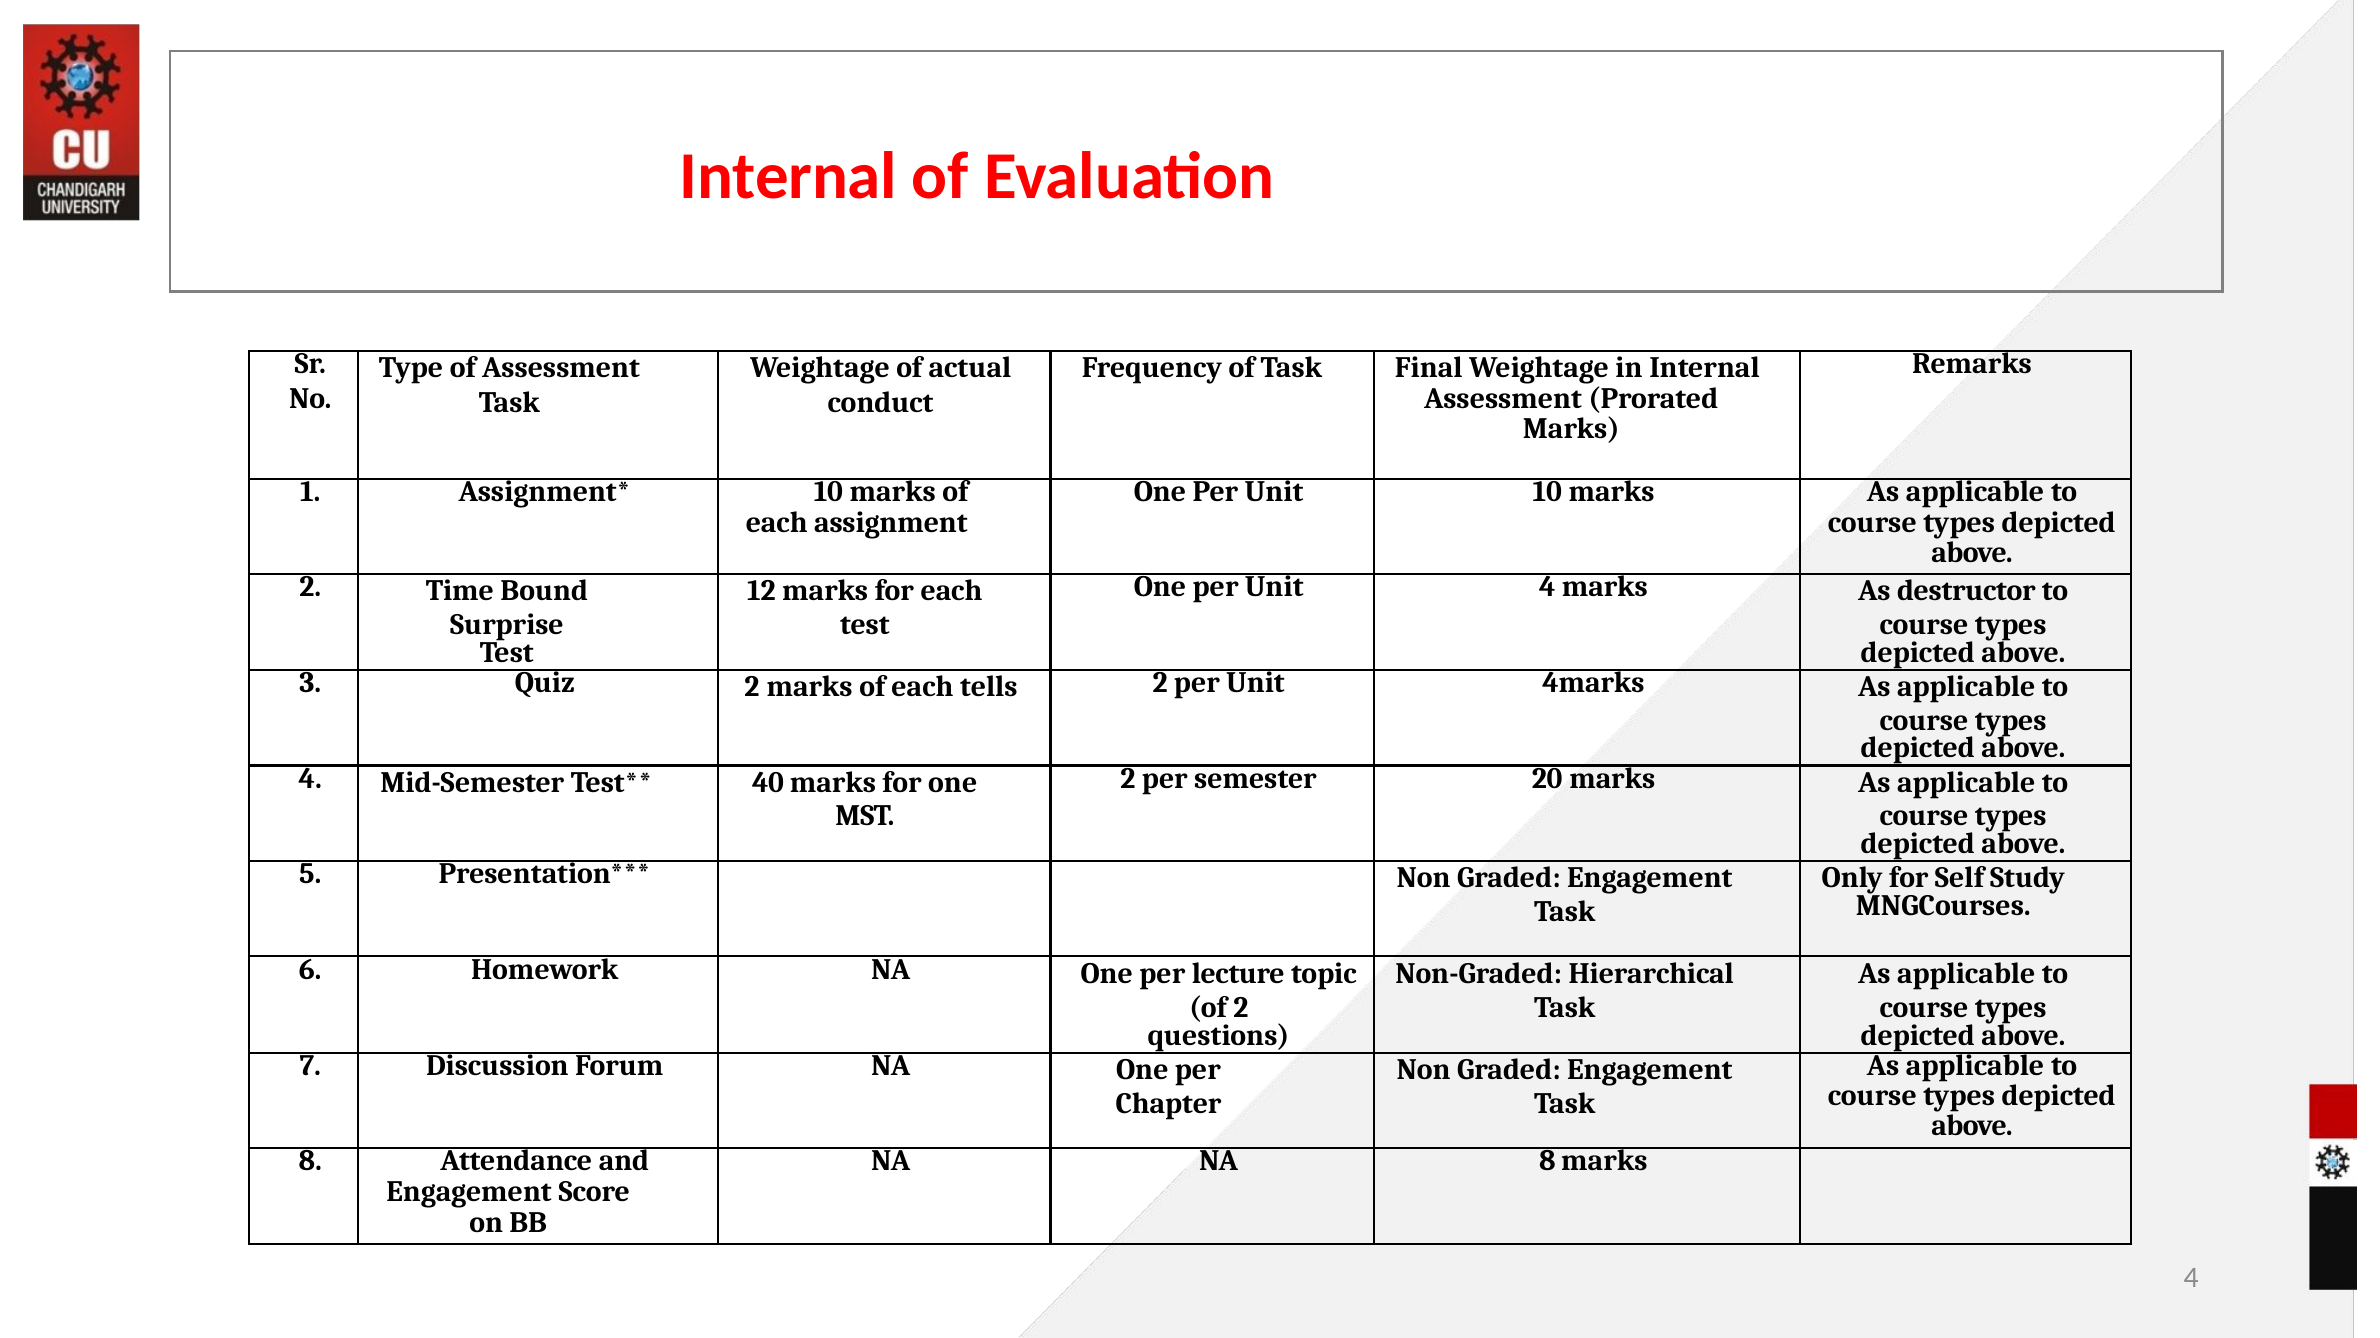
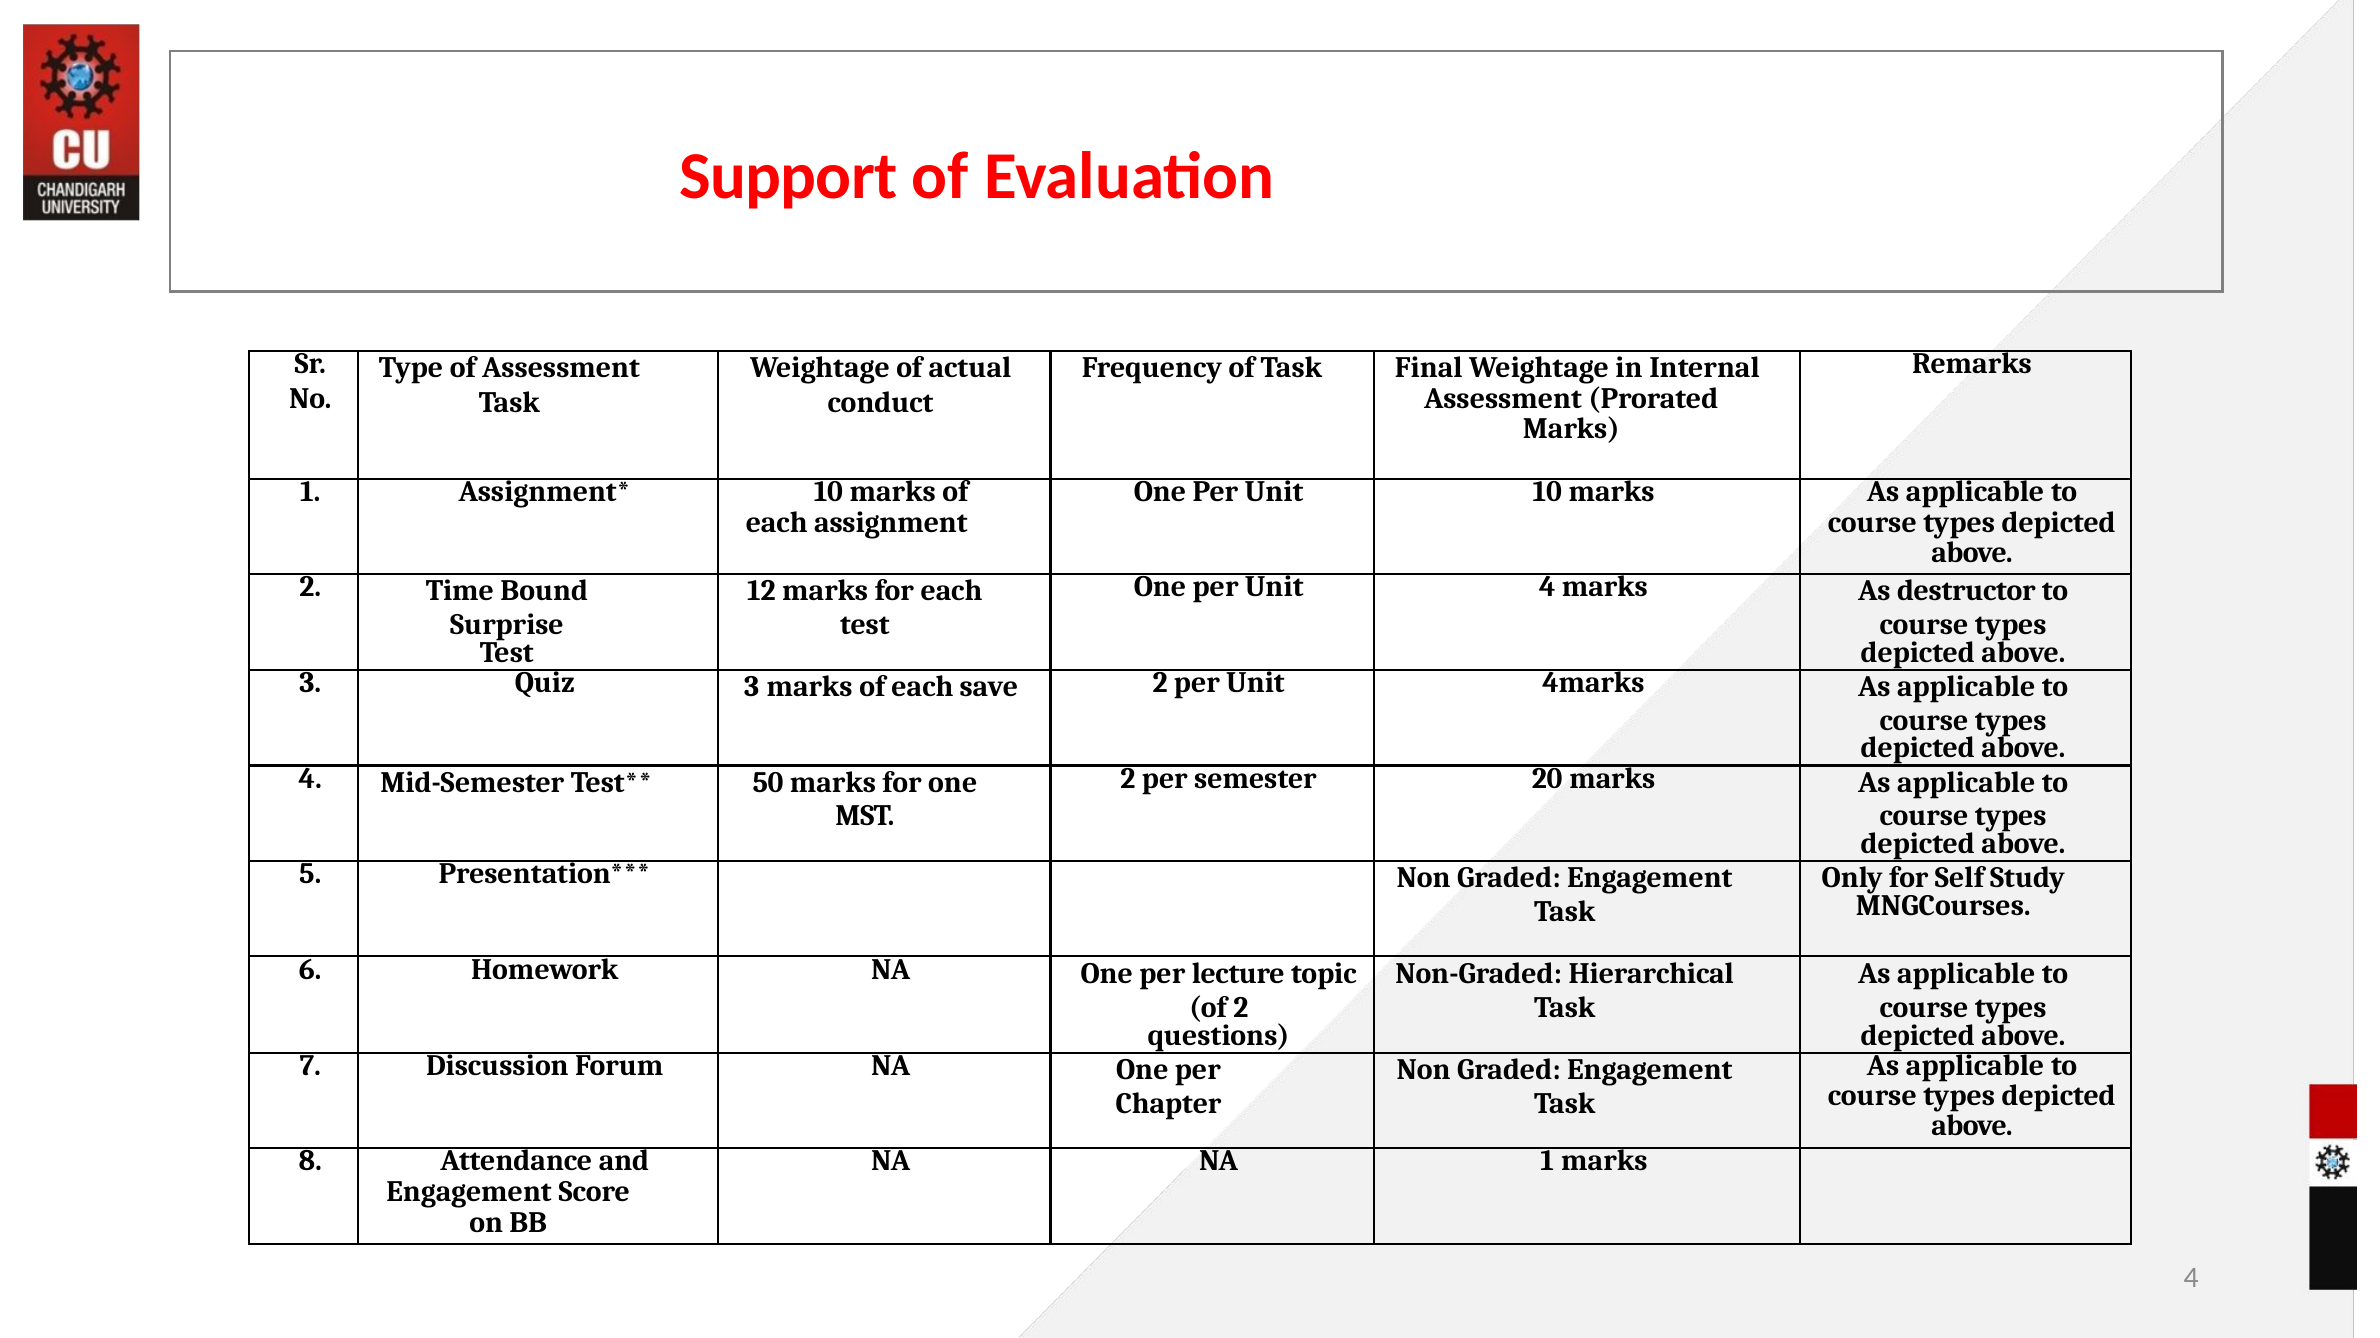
Internal at (788, 176): Internal -> Support
Quiz 2: 2 -> 3
tells: tells -> save
40: 40 -> 50
NA 8: 8 -> 1
